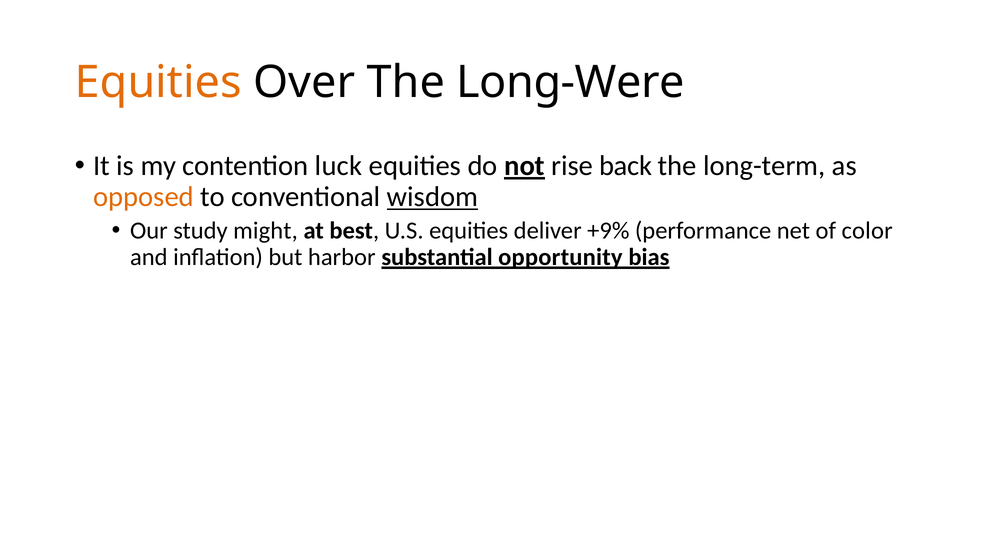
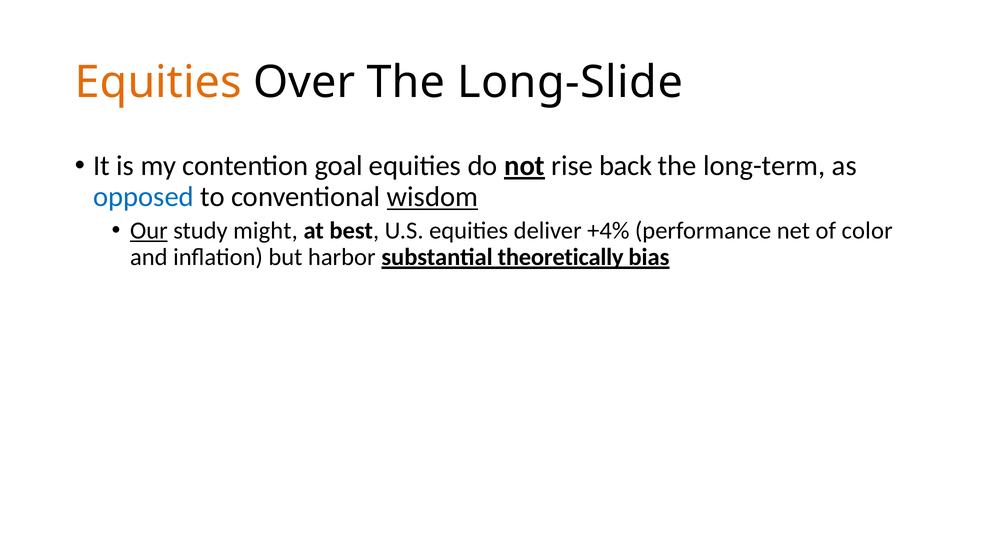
Long-Were: Long-Were -> Long-Slide
luck: luck -> goal
opposed colour: orange -> blue
Our underline: none -> present
+9%: +9% -> +4%
opportunity: opportunity -> theoretically
